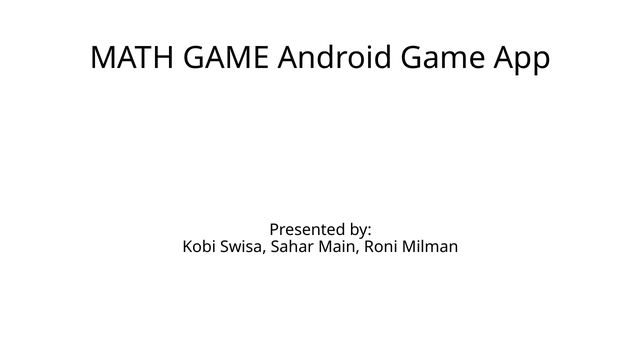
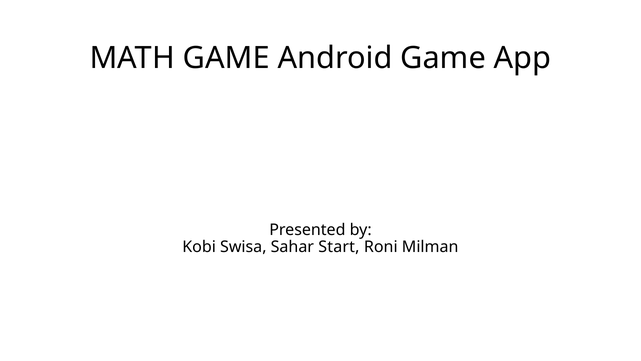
Main: Main -> Start
